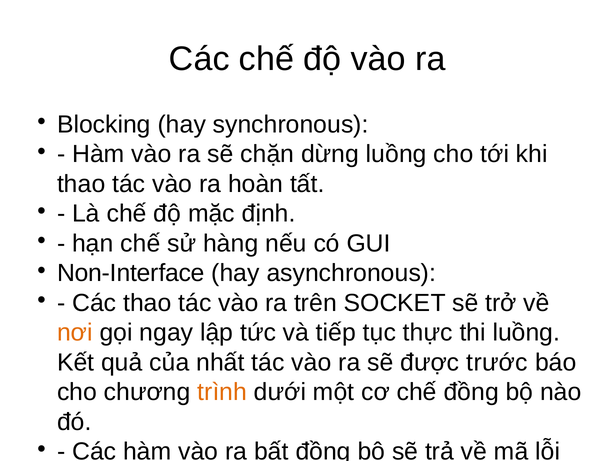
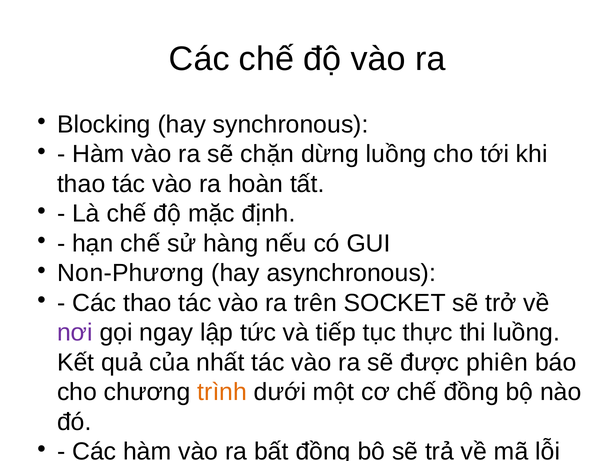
Non-Interface: Non-Interface -> Non-Phương
nơi colour: orange -> purple
trước: trước -> phiên
